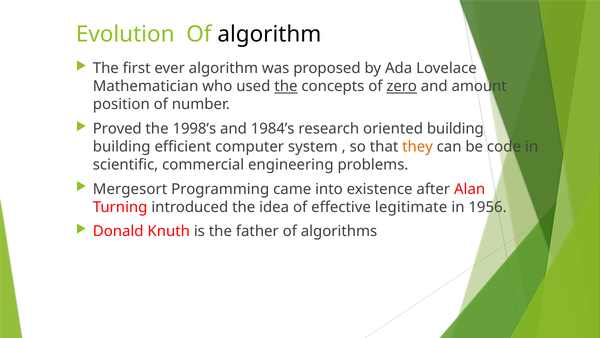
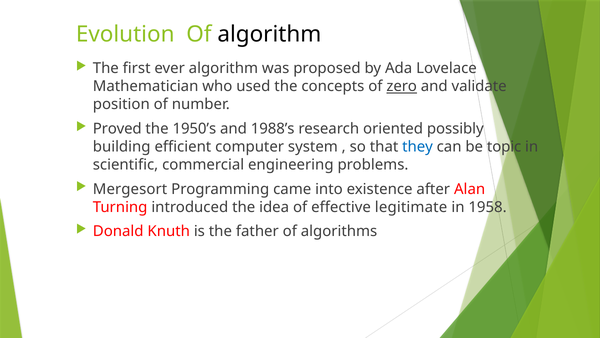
the at (286, 86) underline: present -> none
amount: amount -> validate
1998’s: 1998’s -> 1950’s
1984’s: 1984’s -> 1988’s
oriented building: building -> possibly
they colour: orange -> blue
code: code -> topic
1956: 1956 -> 1958
